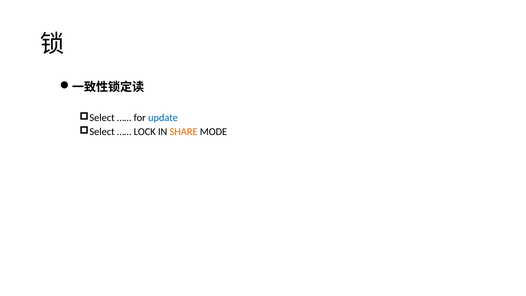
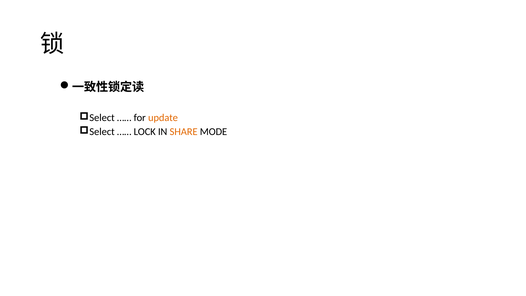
update colour: blue -> orange
